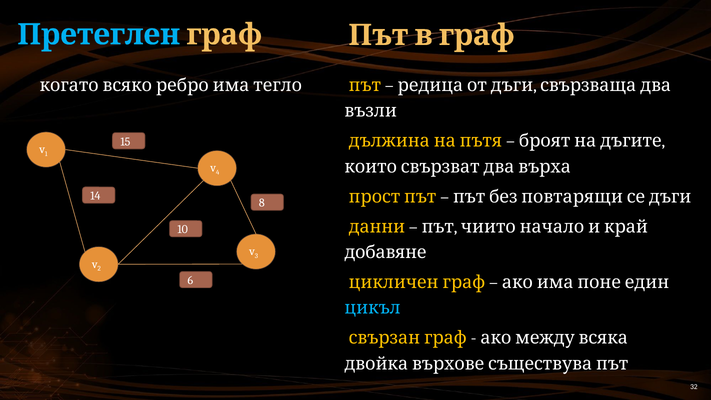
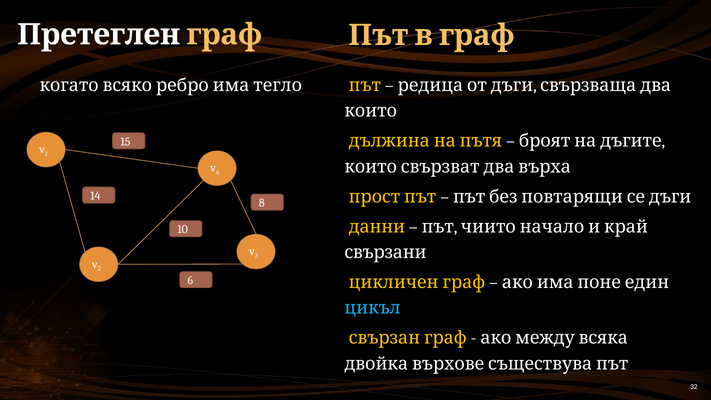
Претеглен colour: light blue -> white
възли: възли -> които
добавяне: добавяне -> свързани
